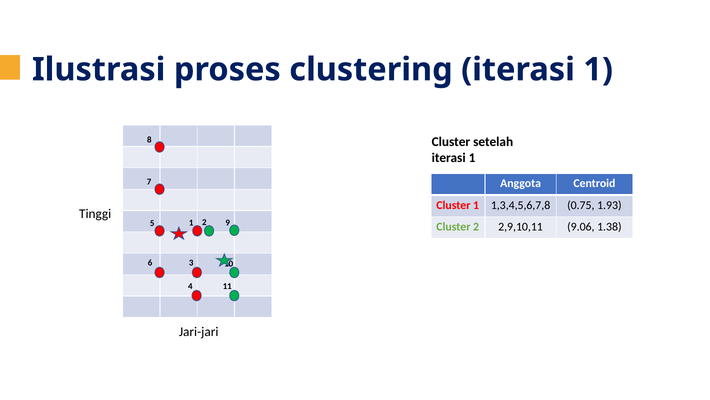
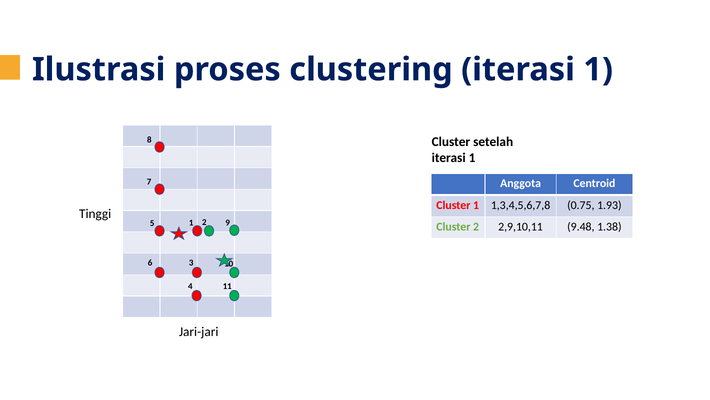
9.06: 9.06 -> 9.48
